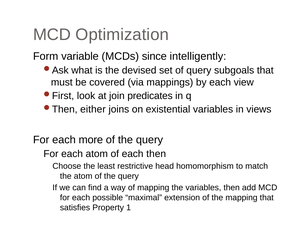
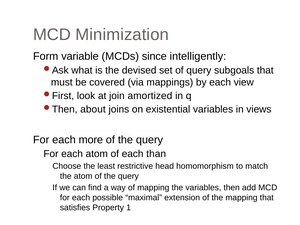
Optimization: Optimization -> Minimization
predicates: predicates -> amortized
either: either -> about
each then: then -> than
